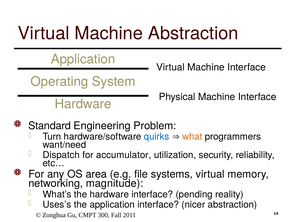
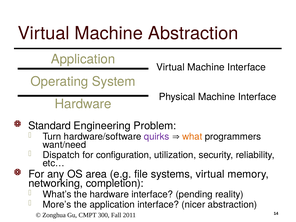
quirks colour: blue -> purple
accumulator: accumulator -> configuration
magnitude: magnitude -> completion
Uses’s: Uses’s -> More’s
